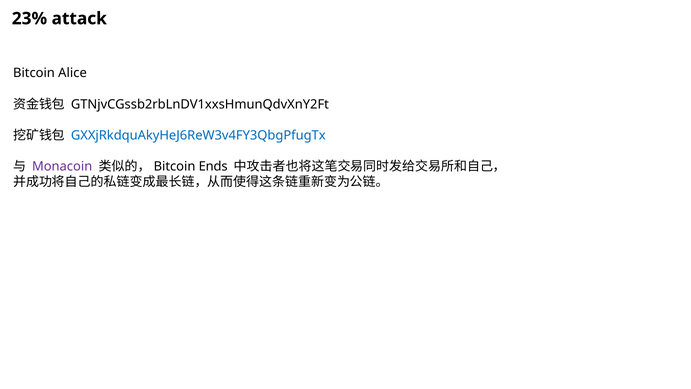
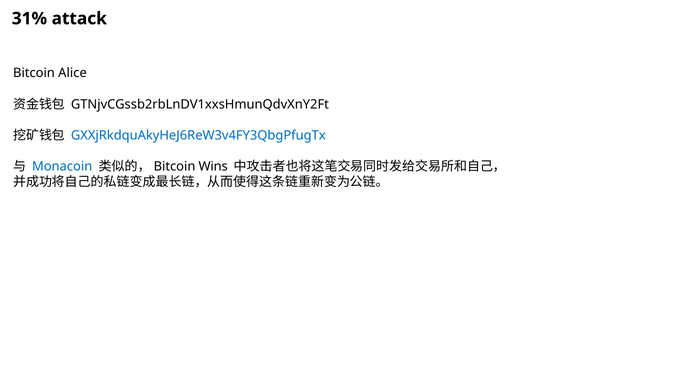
23%: 23% -> 31%
Monacoin colour: purple -> blue
Ends: Ends -> Wins
